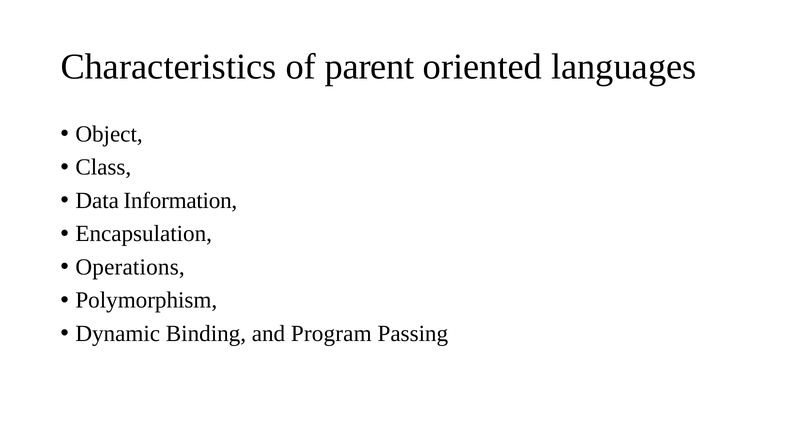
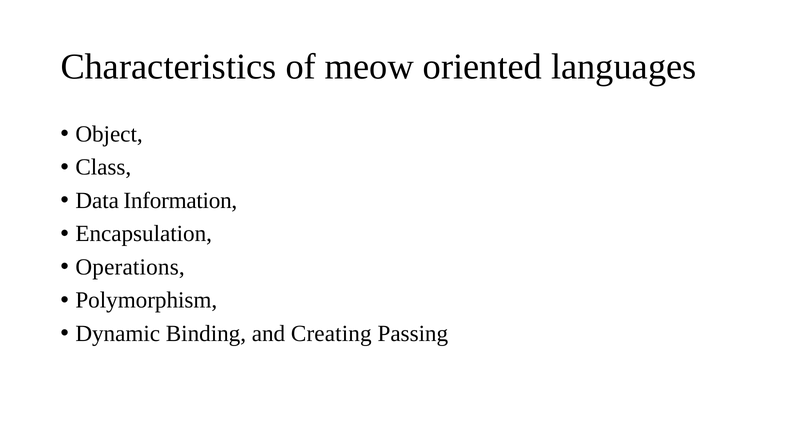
parent: parent -> meow
Program: Program -> Creating
